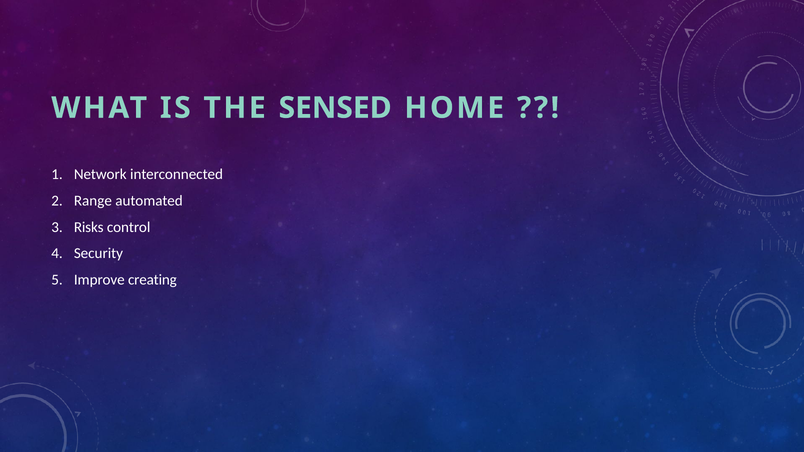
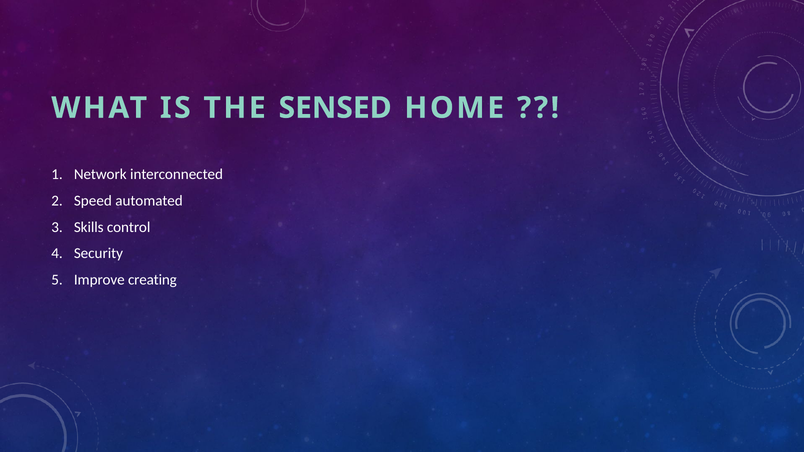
Range: Range -> Speed
Risks: Risks -> Skills
